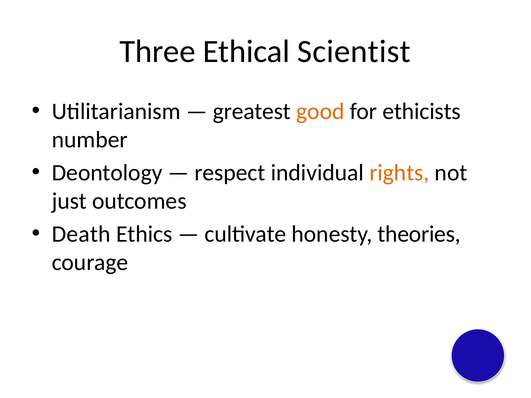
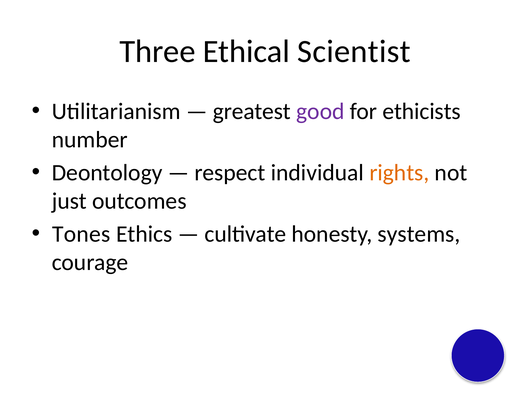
good colour: orange -> purple
Death: Death -> Tones
theories: theories -> systems
